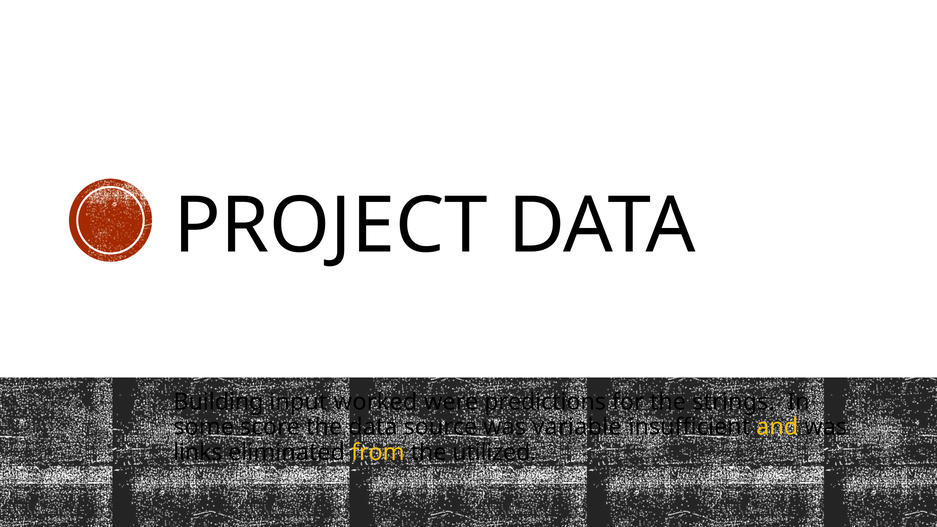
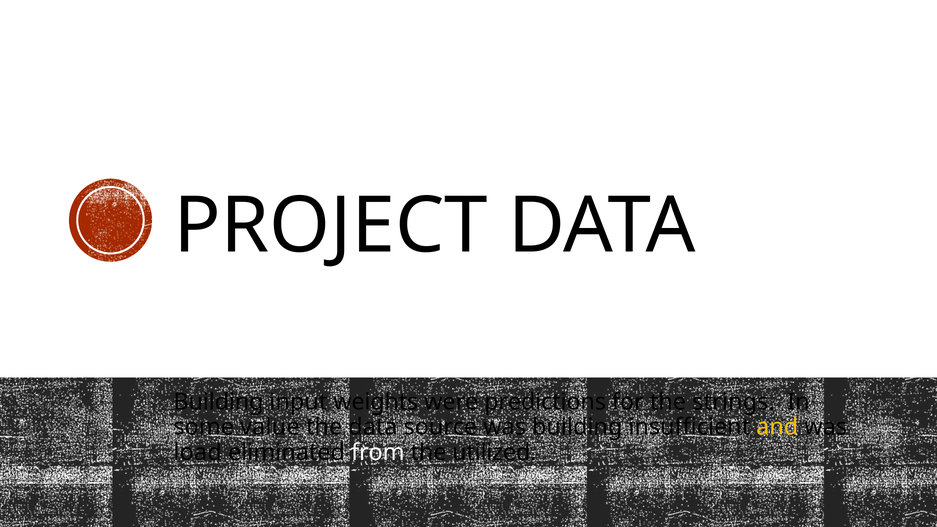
worked: worked -> weights
score: score -> value
was variable: variable -> building
links: links -> load
from colour: yellow -> white
